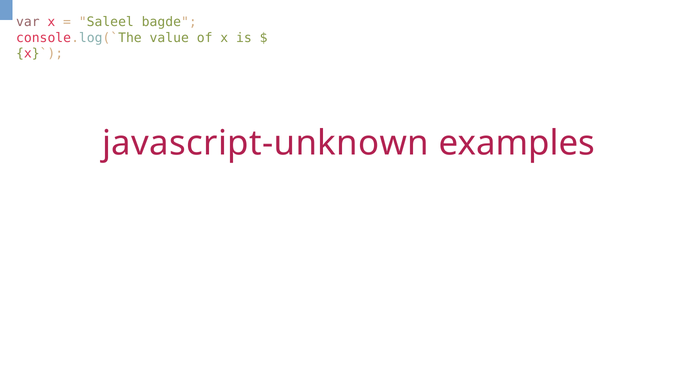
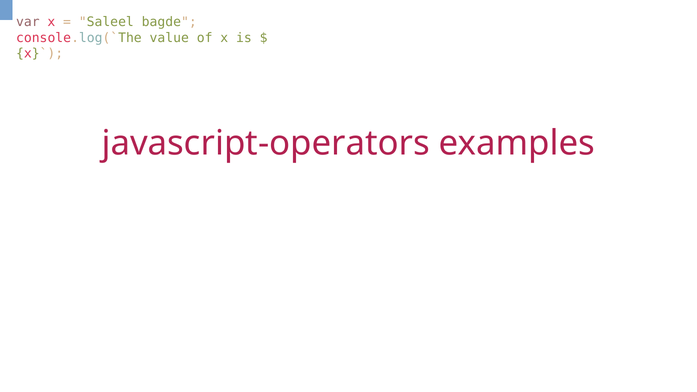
javascript-unknown: javascript-unknown -> javascript-operators
